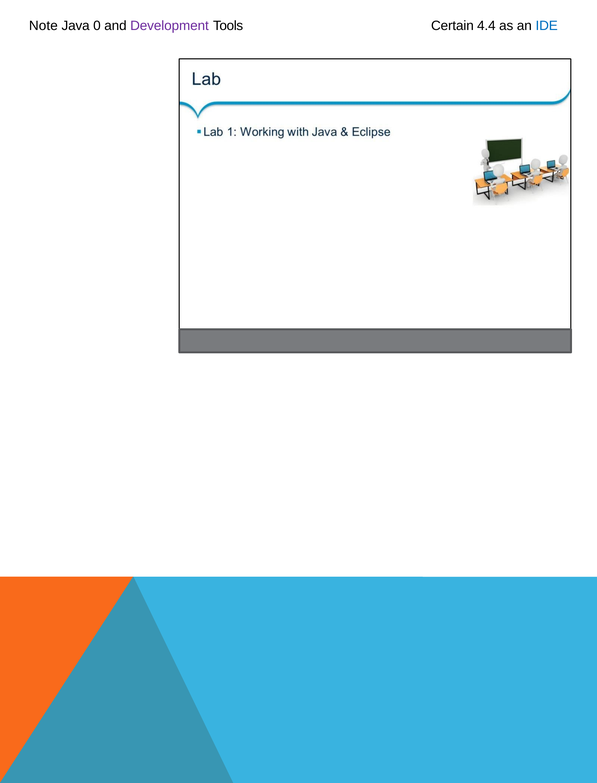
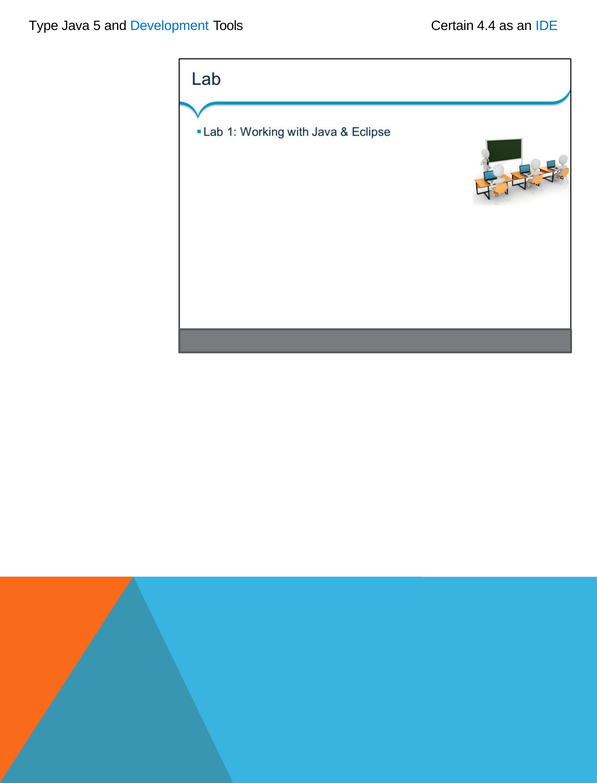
Note: Note -> Type
0: 0 -> 5
Development colour: purple -> blue
